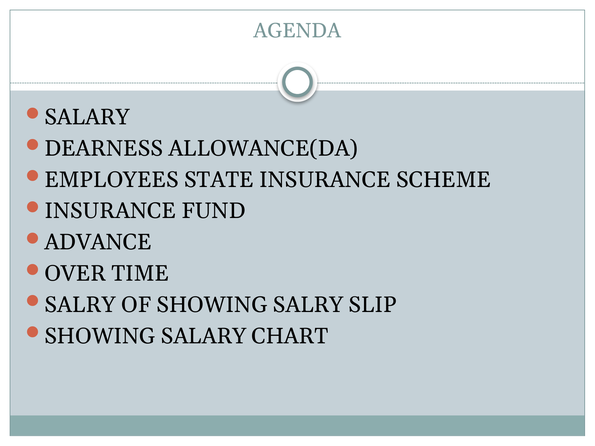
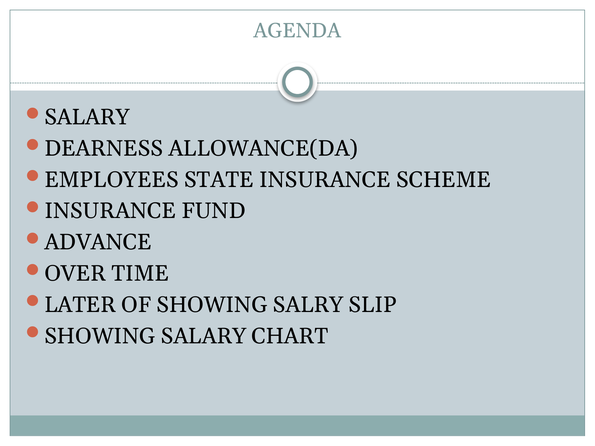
SALRY at (80, 305): SALRY -> LATER
